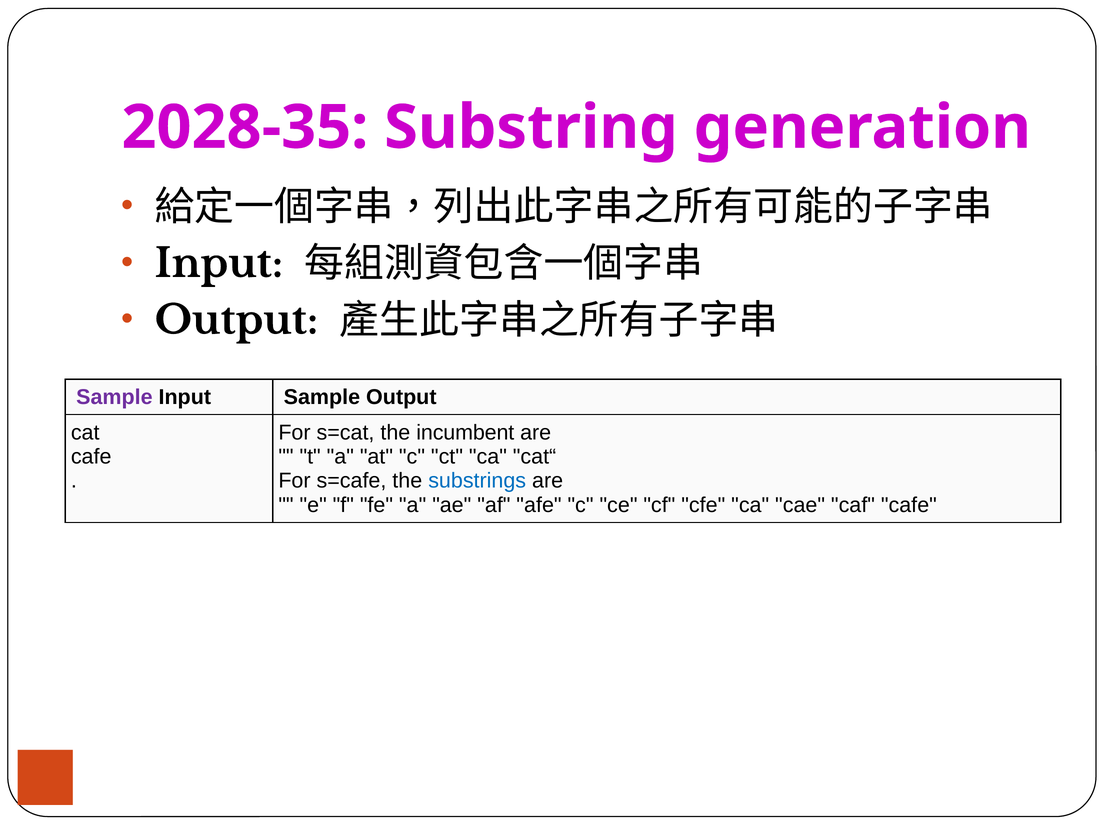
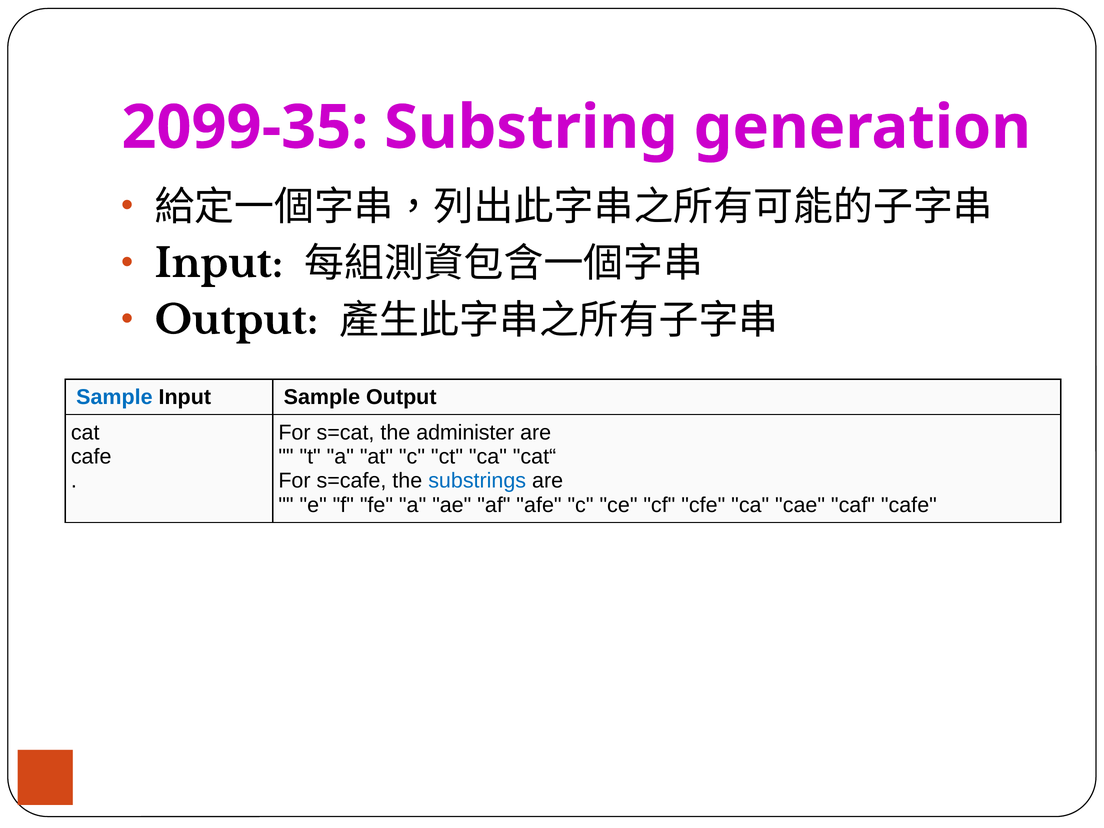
2028-35: 2028-35 -> 2099-35
Sample at (114, 397) colour: purple -> blue
incumbent: incumbent -> administer
